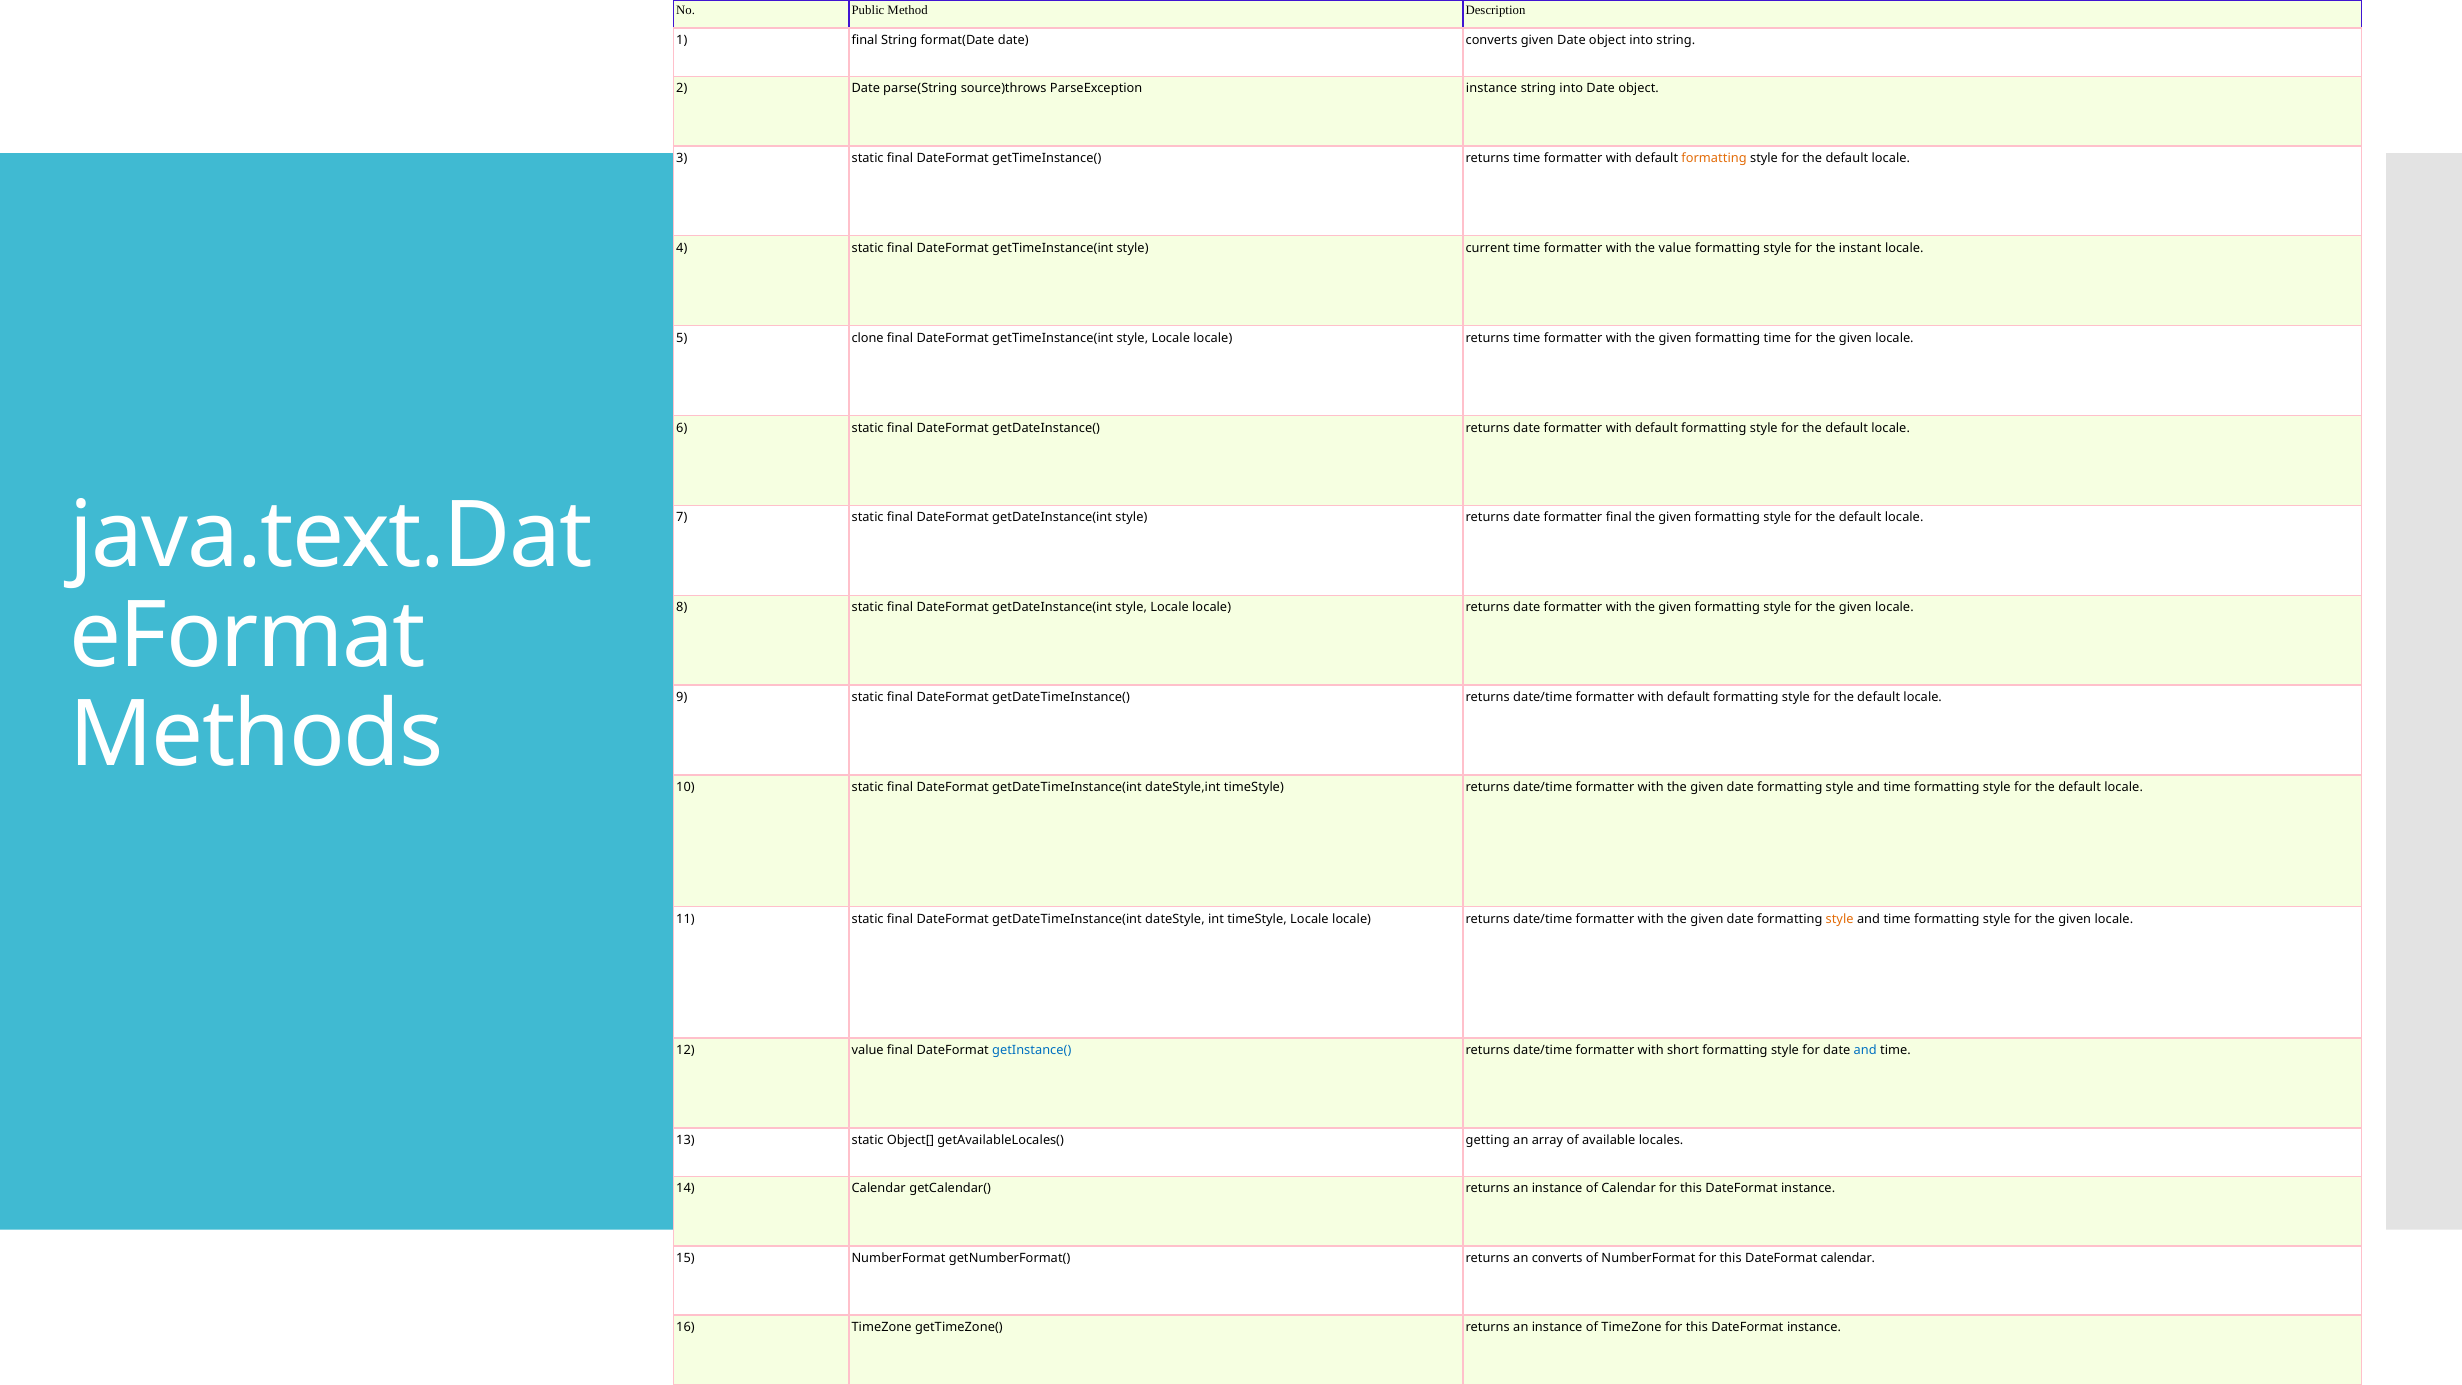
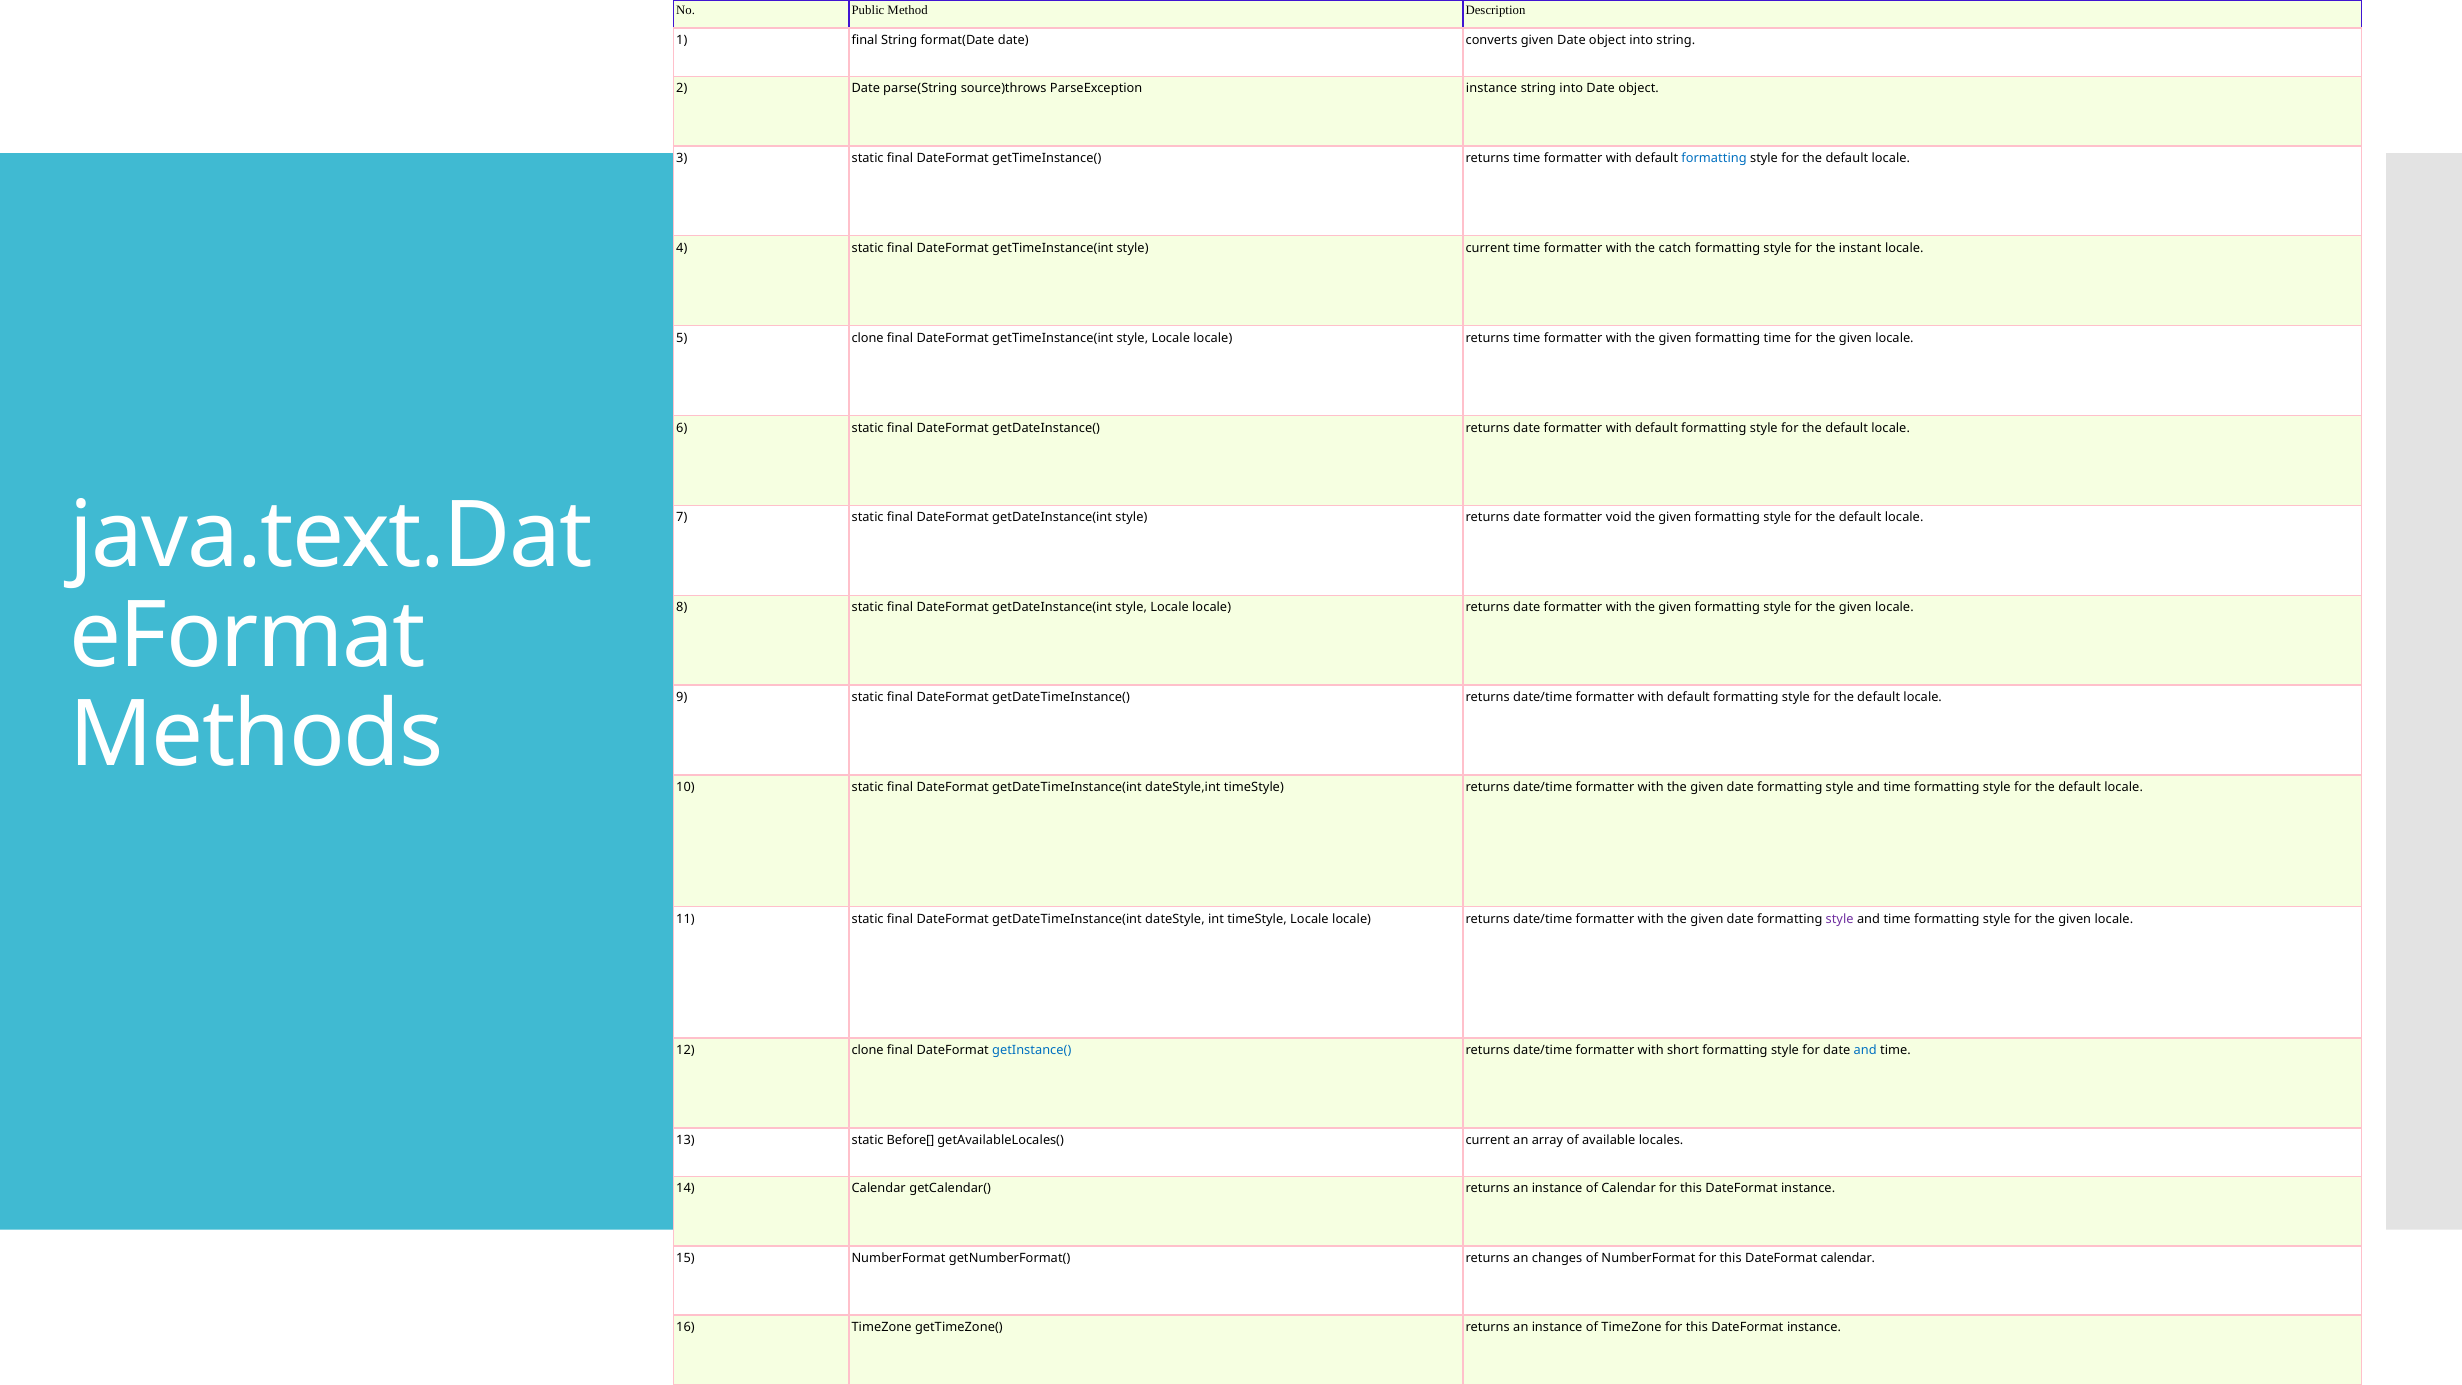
formatting at (1714, 158) colour: orange -> blue
the value: value -> catch
formatter final: final -> void
style at (1840, 919) colour: orange -> purple
12 value: value -> clone
Object[: Object[ -> Before[
getAvailableLocales( getting: getting -> current
an converts: converts -> changes
